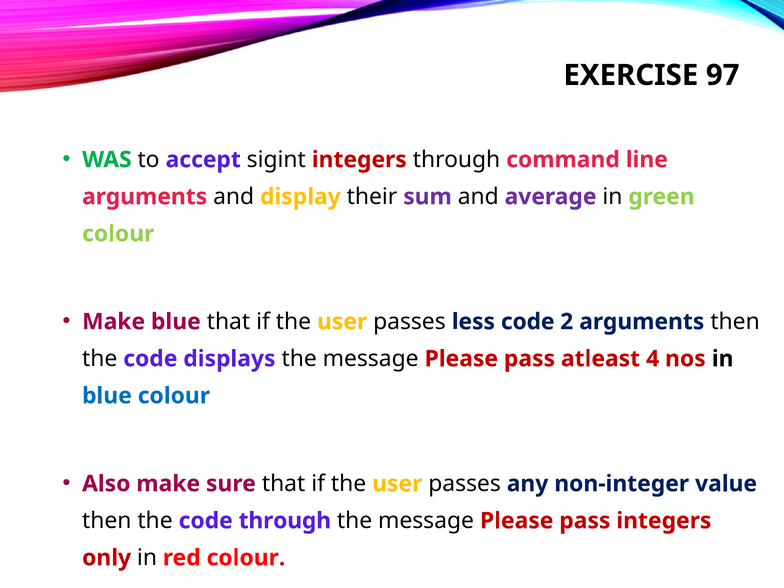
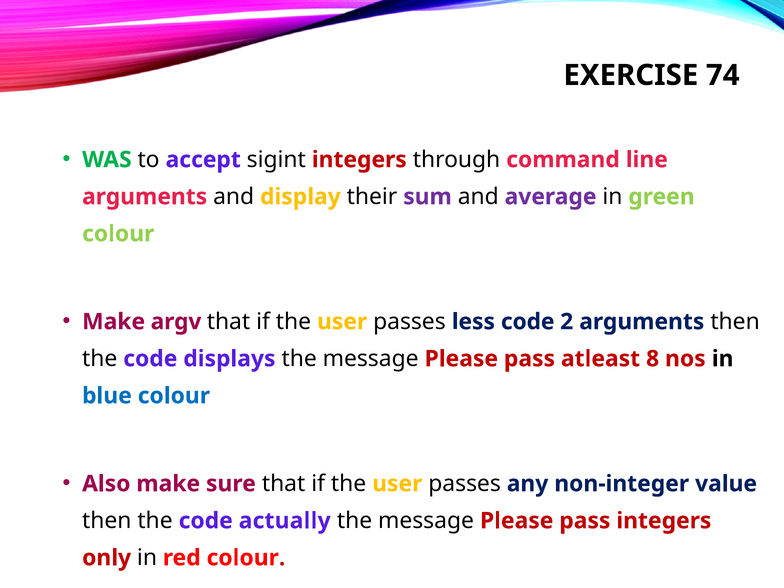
97: 97 -> 74
Make blue: blue -> argv
4: 4 -> 8
code through: through -> actually
